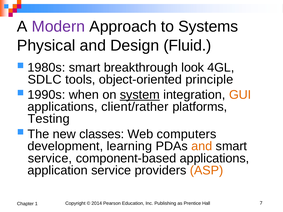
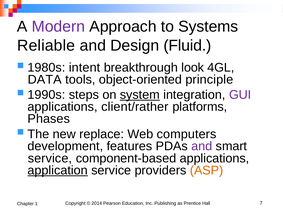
Physical: Physical -> Reliable
1980s smart: smart -> intent
SDLC: SDLC -> DATA
when: when -> steps
GUI colour: orange -> purple
Testing: Testing -> Phases
classes: classes -> replace
learning: learning -> features
and at (202, 146) colour: orange -> purple
application underline: none -> present
